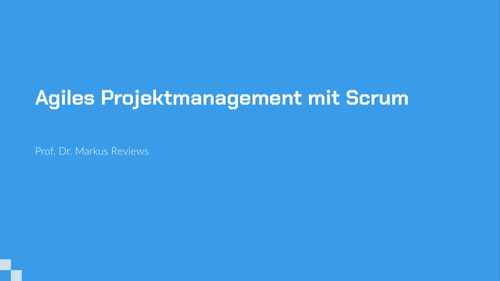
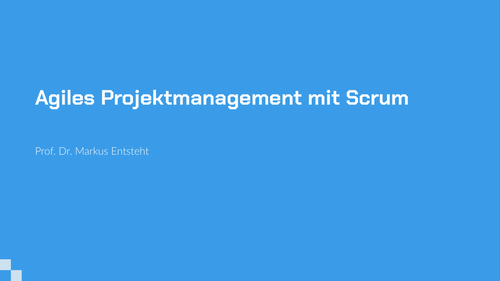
Reviews: Reviews -> Entsteht
